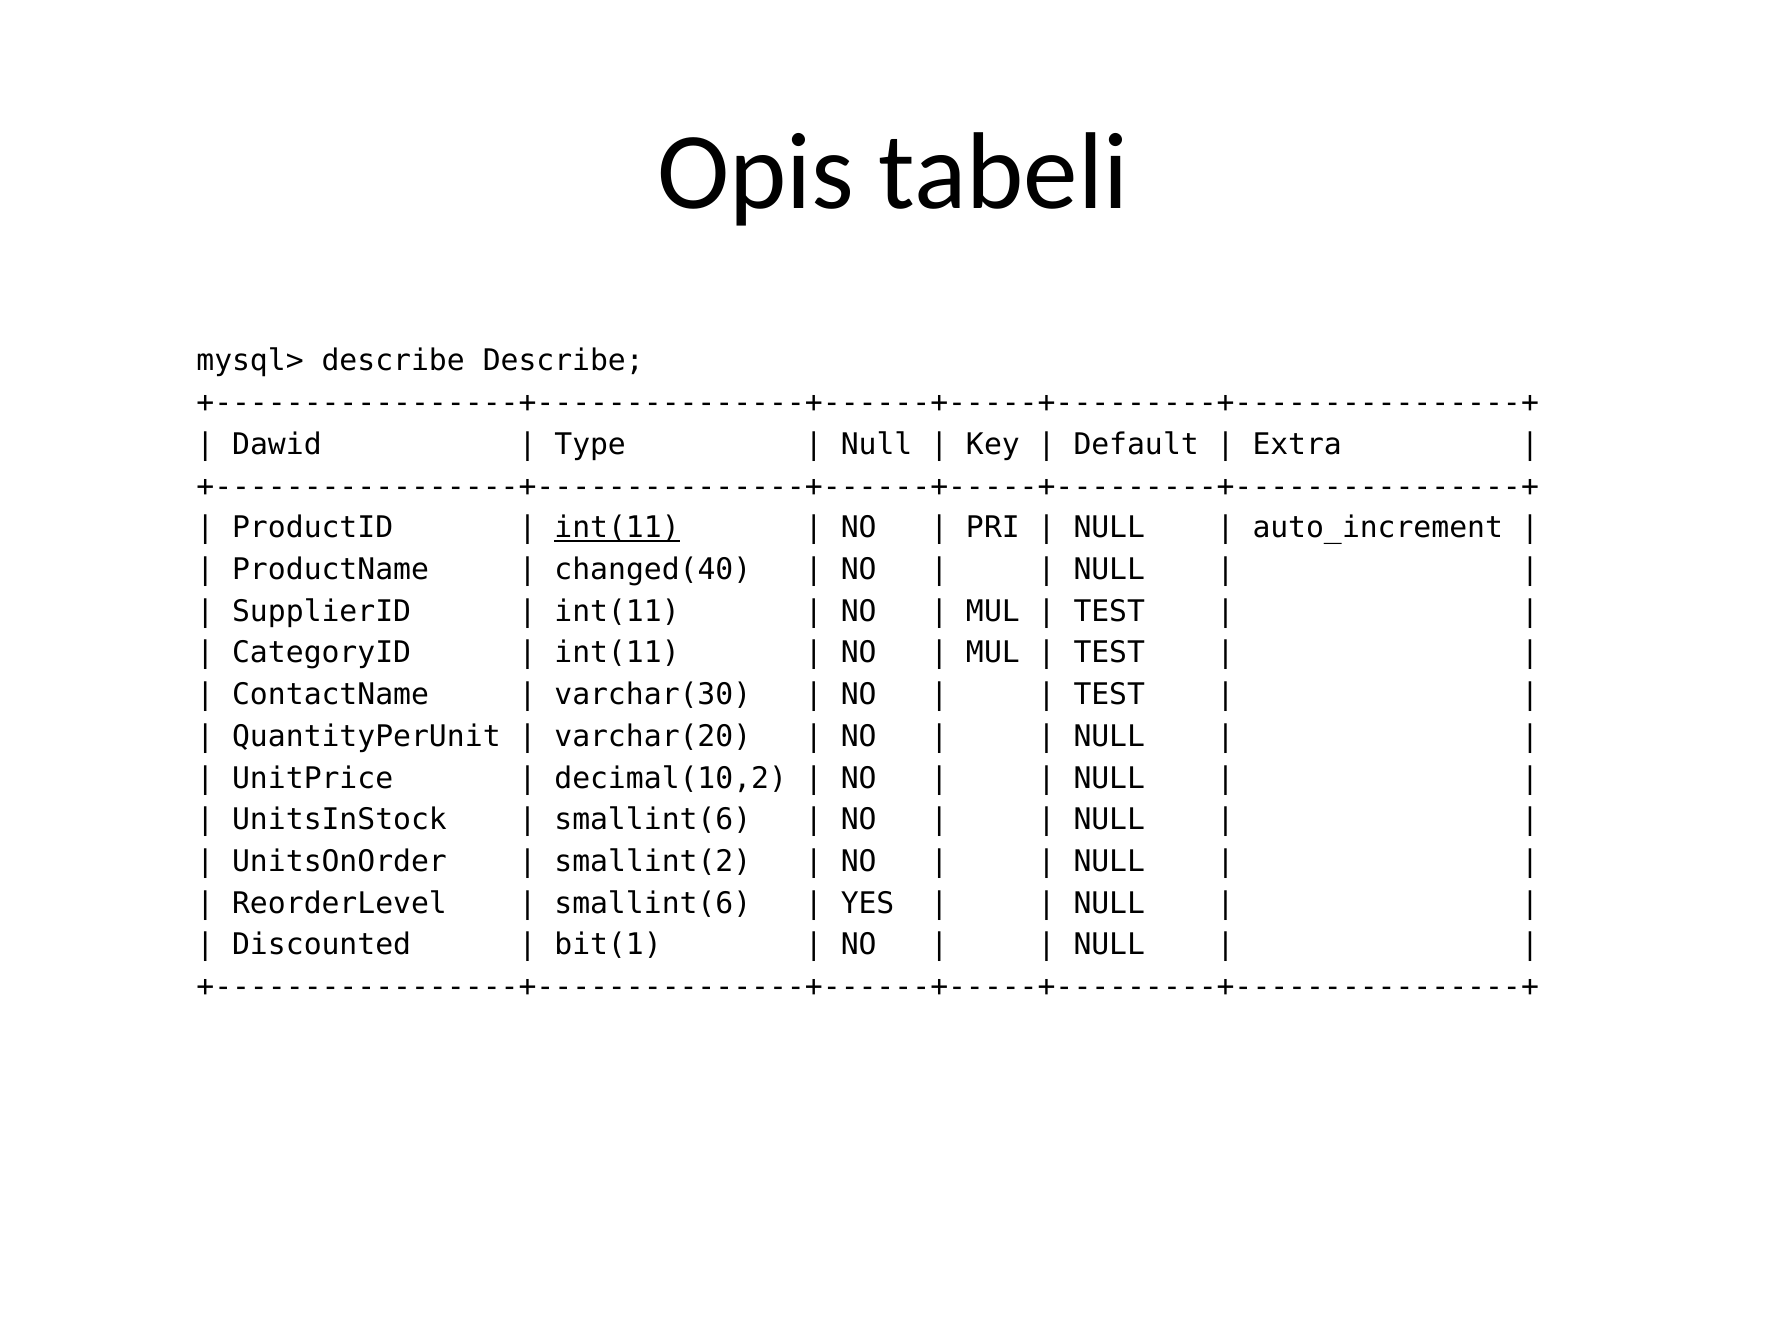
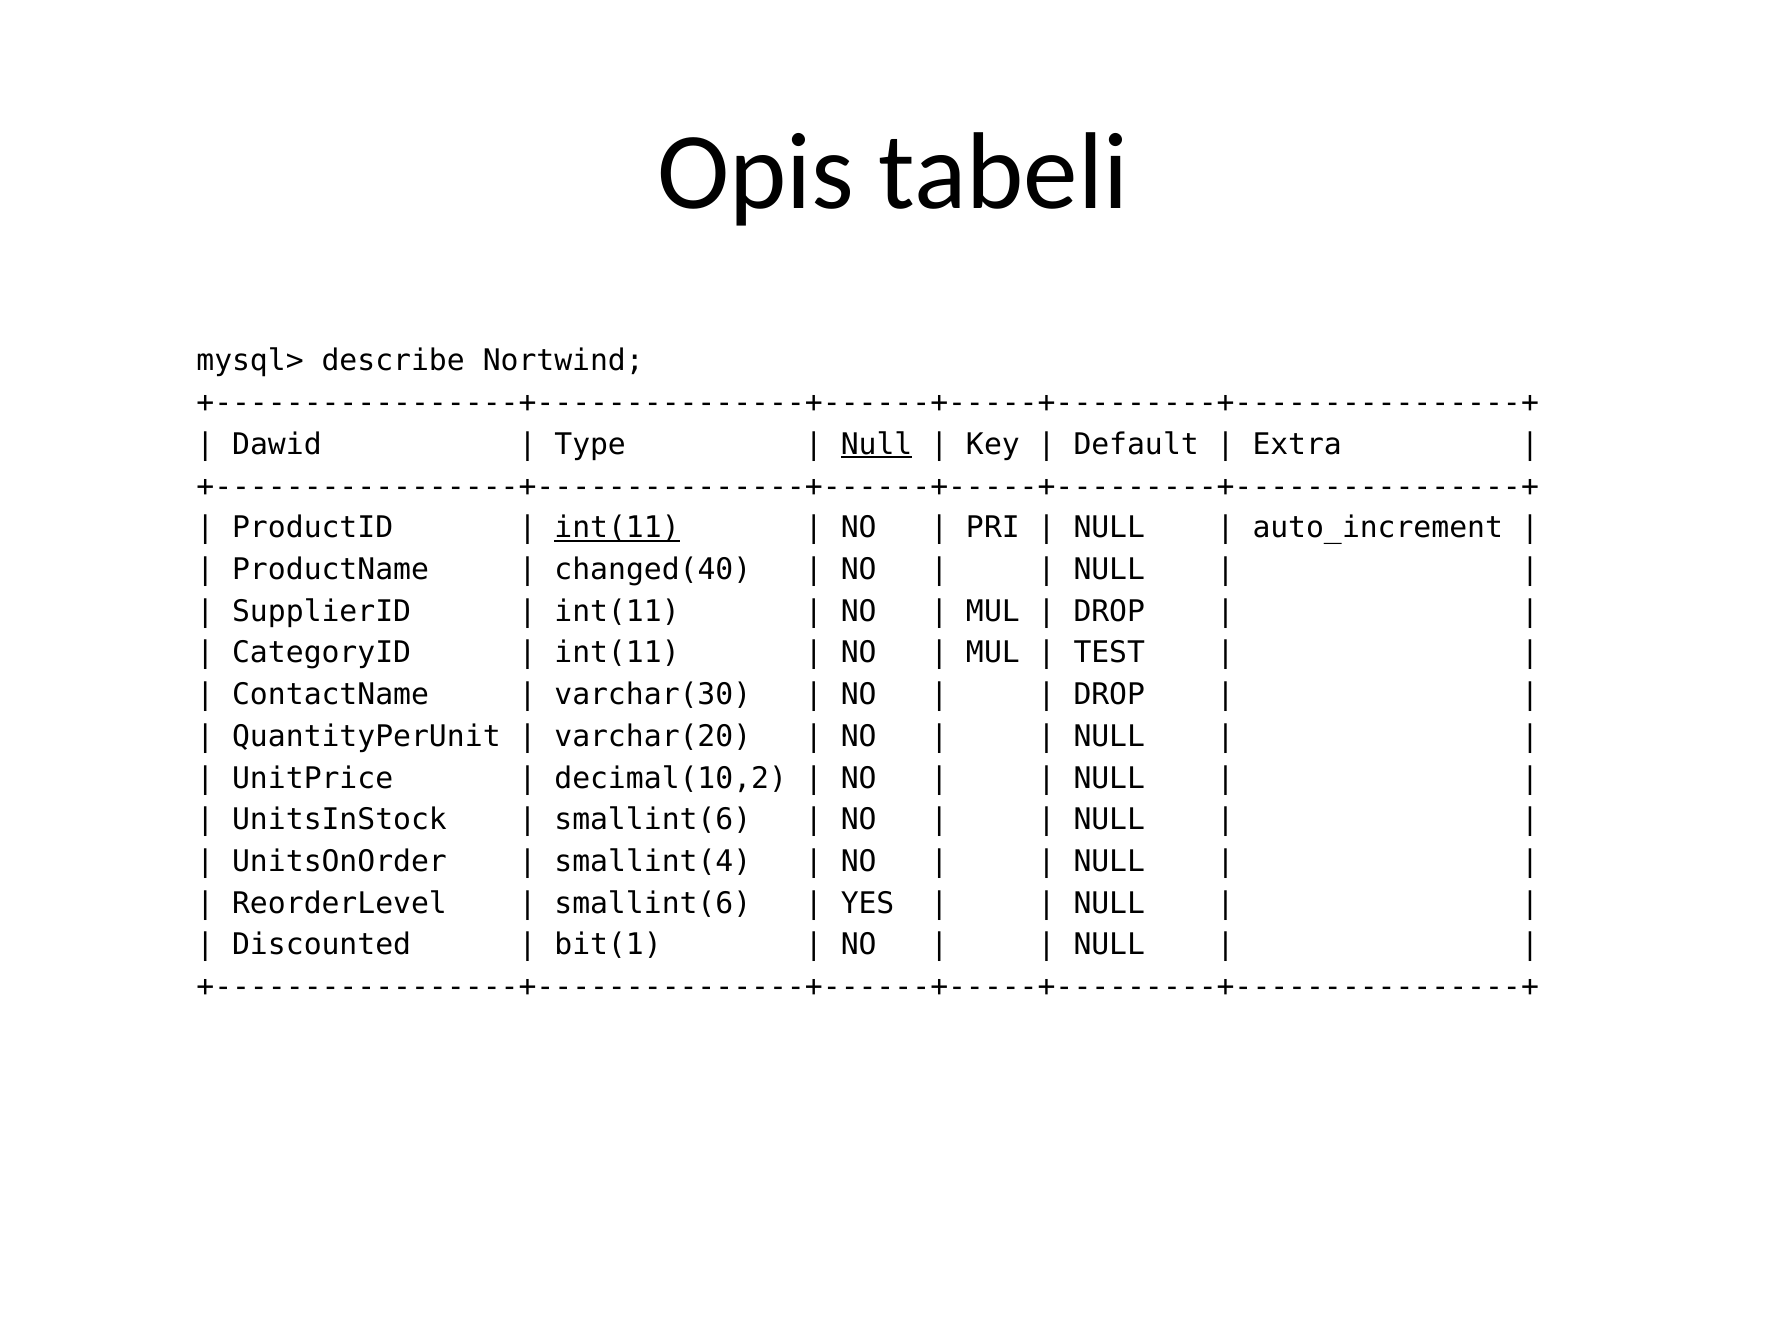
describe Describe: Describe -> Nortwind
Null at (877, 444) underline: none -> present
TEST at (1109, 611): TEST -> DROP
TEST at (1109, 695): TEST -> DROP
smallint(2: smallint(2 -> smallint(4
